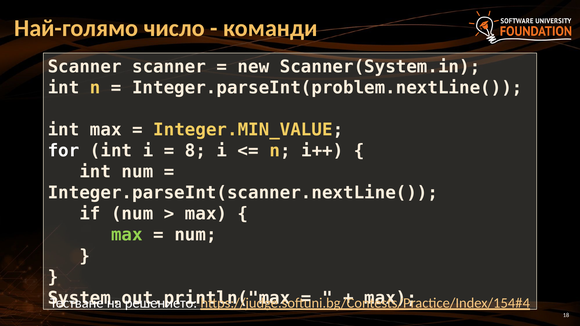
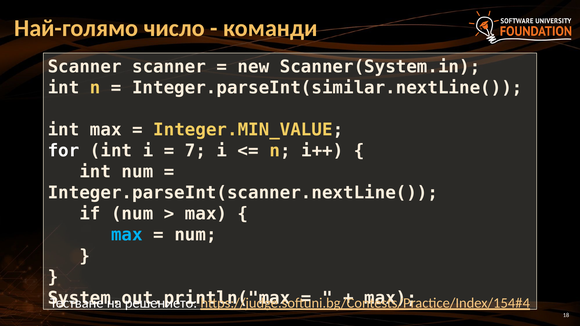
Integer.parseInt(problem.nextLine(: Integer.parseInt(problem.nextLine( -> Integer.parseInt(similar.nextLine(
8: 8 -> 7
max at (127, 235) colour: light green -> light blue
